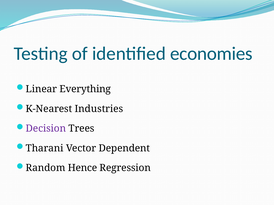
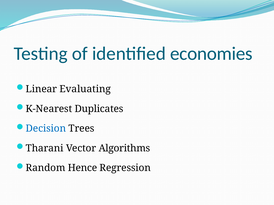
Everything: Everything -> Evaluating
Industries: Industries -> Duplicates
Decision colour: purple -> blue
Dependent: Dependent -> Algorithms
